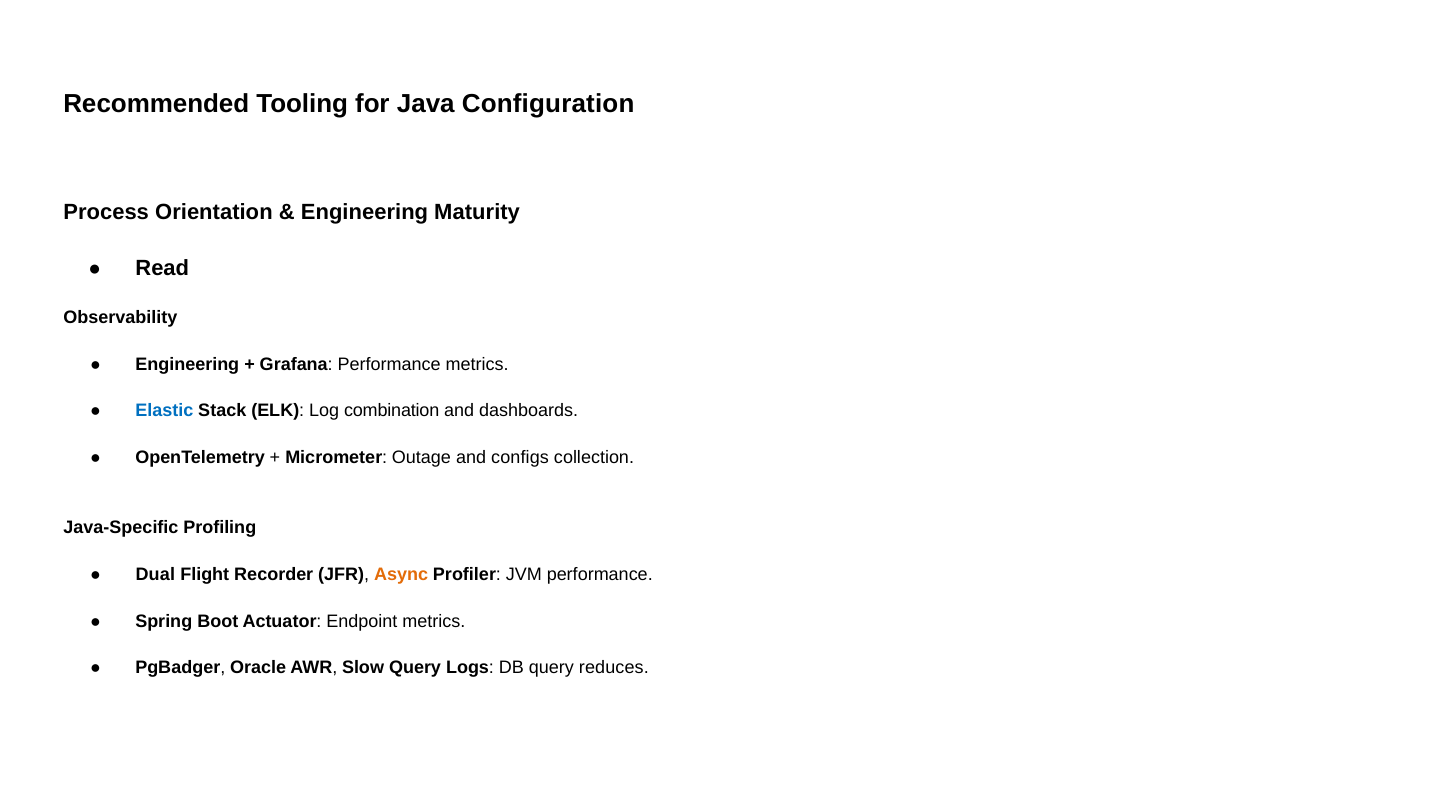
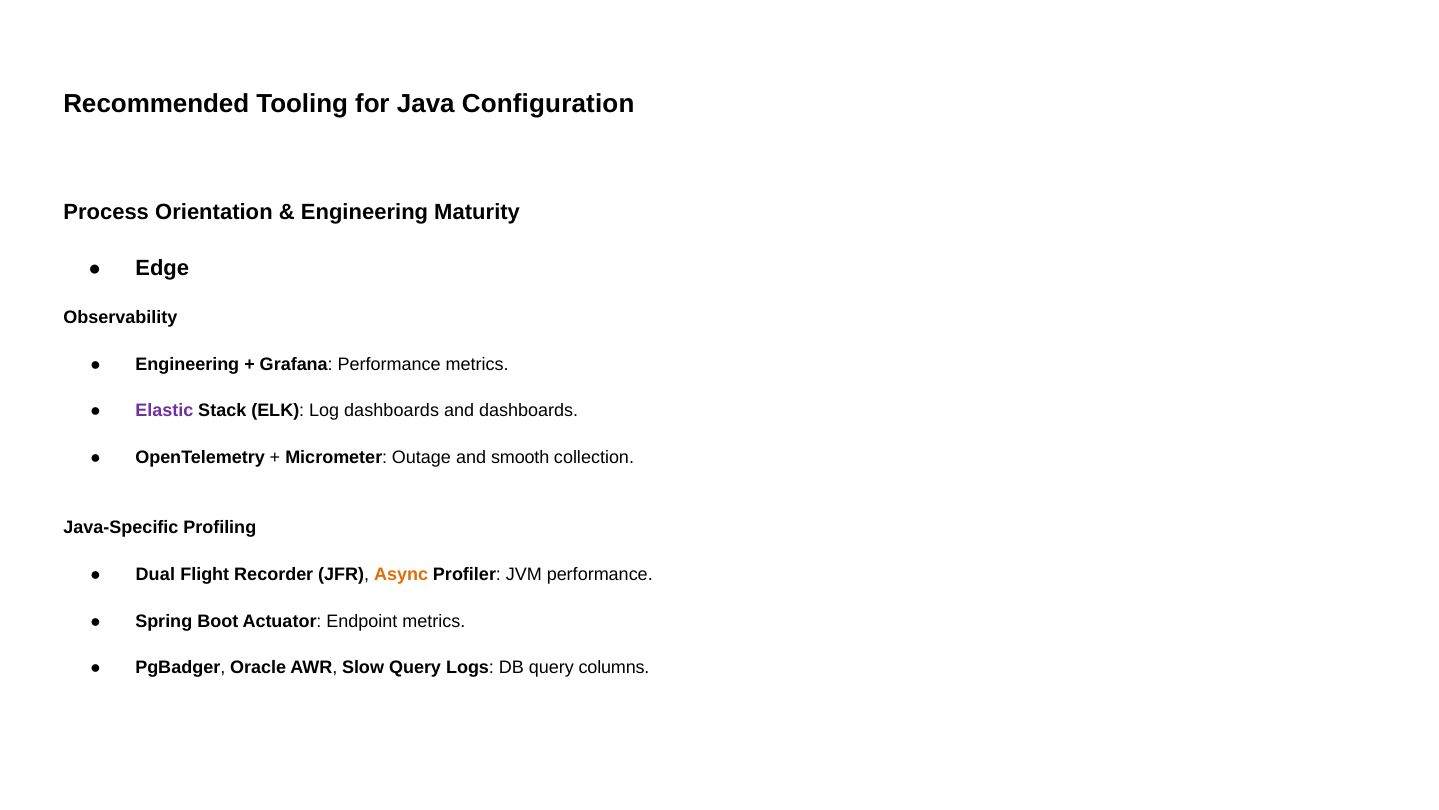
Read: Read -> Edge
Elastic colour: blue -> purple
Log combination: combination -> dashboards
configs: configs -> smooth
reduces: reduces -> columns
